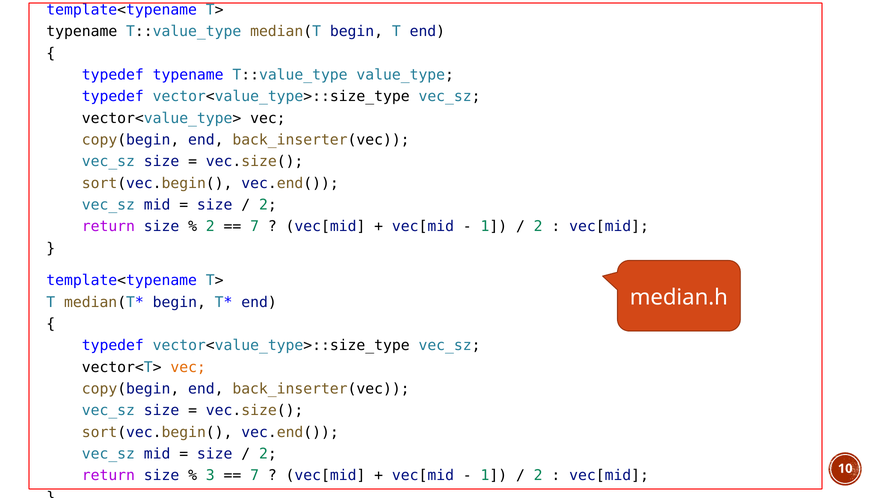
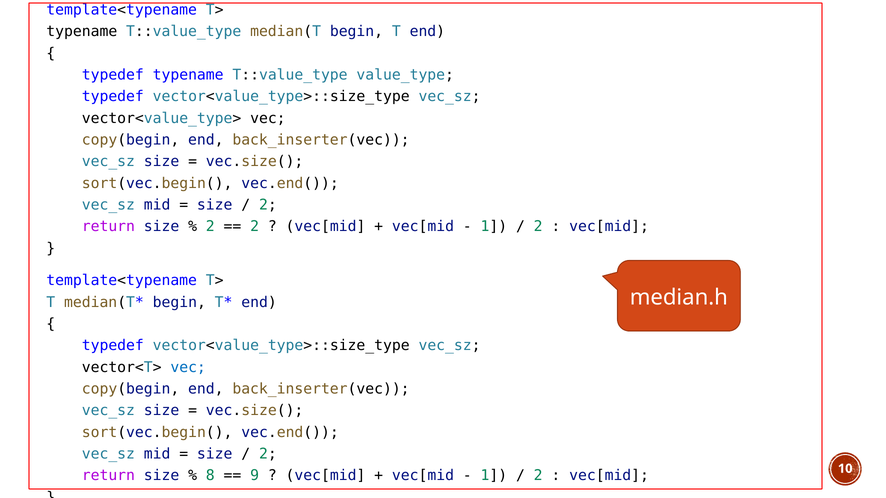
7 at (255, 227): 7 -> 2
vec at (188, 368) colour: orange -> blue
3: 3 -> 8
7 at (255, 476): 7 -> 9
